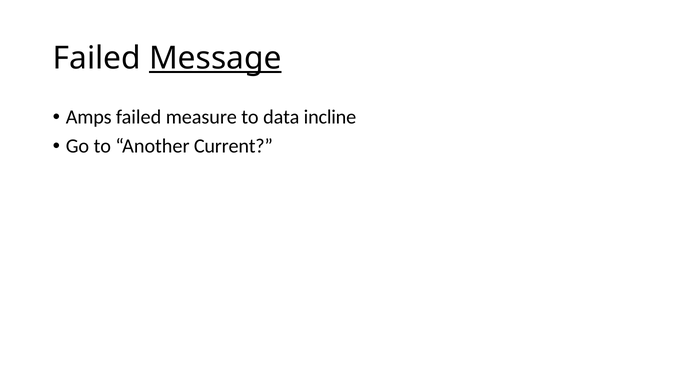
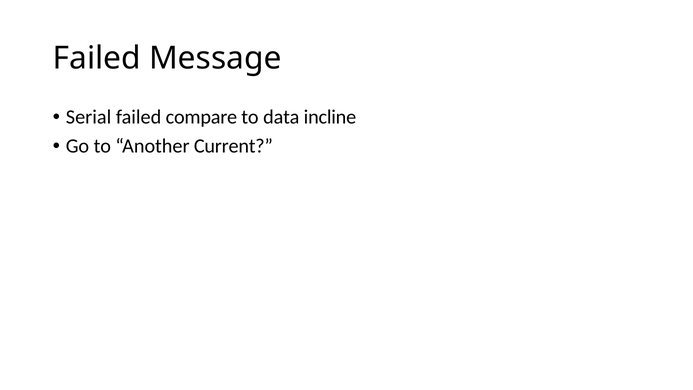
Message underline: present -> none
Amps: Amps -> Serial
measure: measure -> compare
